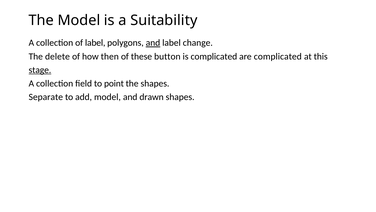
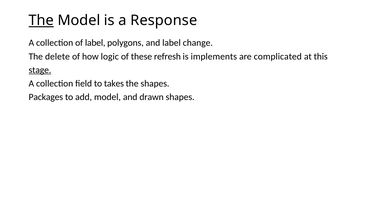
The at (41, 20) underline: none -> present
Suitability: Suitability -> Response
and at (153, 43) underline: present -> none
then: then -> logic
button: button -> refresh
is complicated: complicated -> implements
point: point -> takes
Separate: Separate -> Packages
